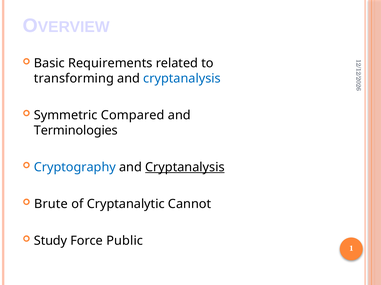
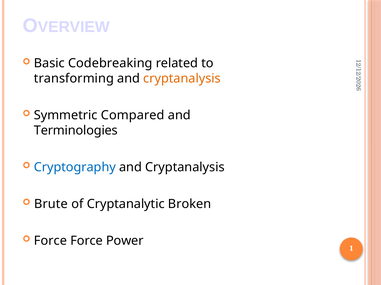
Requirements: Requirements -> Codebreaking
cryptanalysis at (182, 79) colour: blue -> orange
Cryptanalysis at (185, 168) underline: present -> none
Cannot: Cannot -> Broken
Study at (51, 241): Study -> Force
Public: Public -> Power
